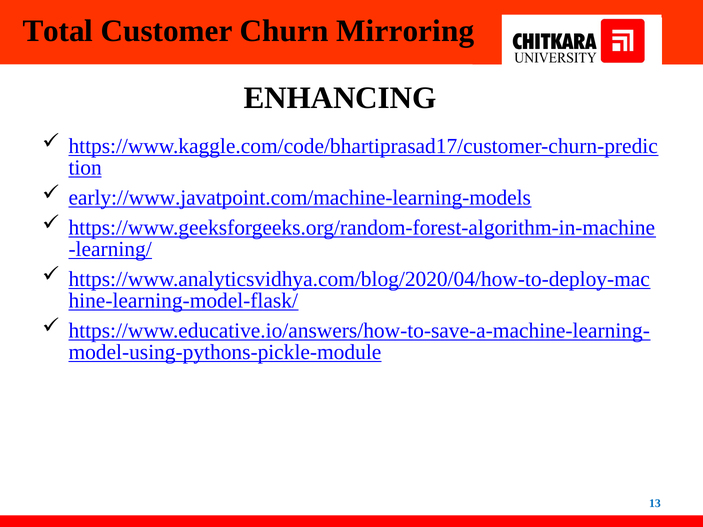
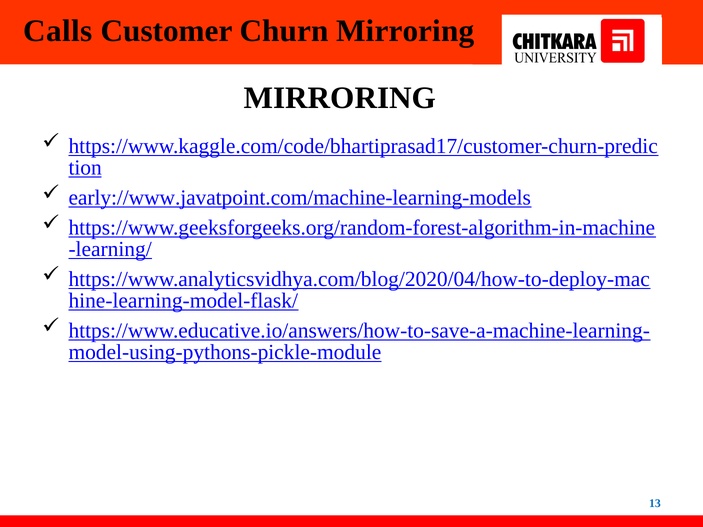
Total: Total -> Calls
ENHANCING at (340, 98): ENHANCING -> MIRRORING
